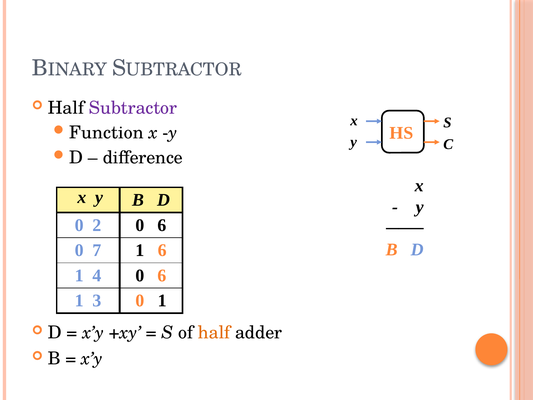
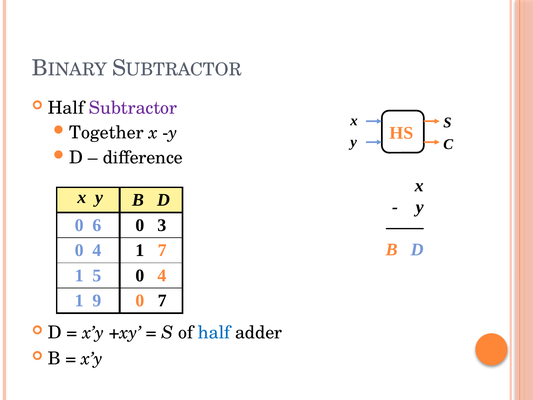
Function: Function -> Together
2: 2 -> 6
6 at (162, 225): 6 -> 3
7 at (97, 250): 7 -> 4
1 6: 6 -> 7
4: 4 -> 5
6 at (162, 275): 6 -> 4
3: 3 -> 9
0 1: 1 -> 7
half at (214, 333) colour: orange -> blue
